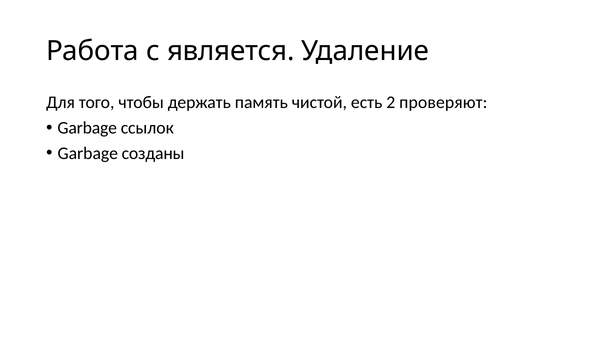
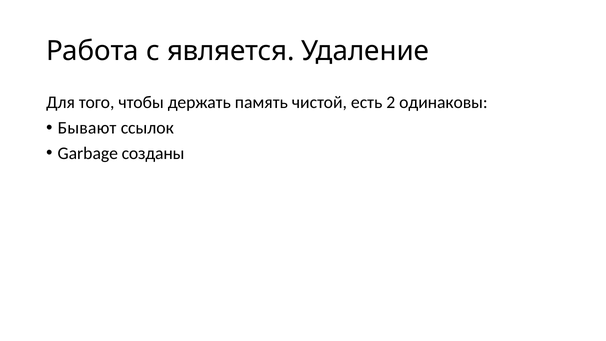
проверяют: проверяют -> одинаковы
Garbage at (87, 128): Garbage -> Бывают
